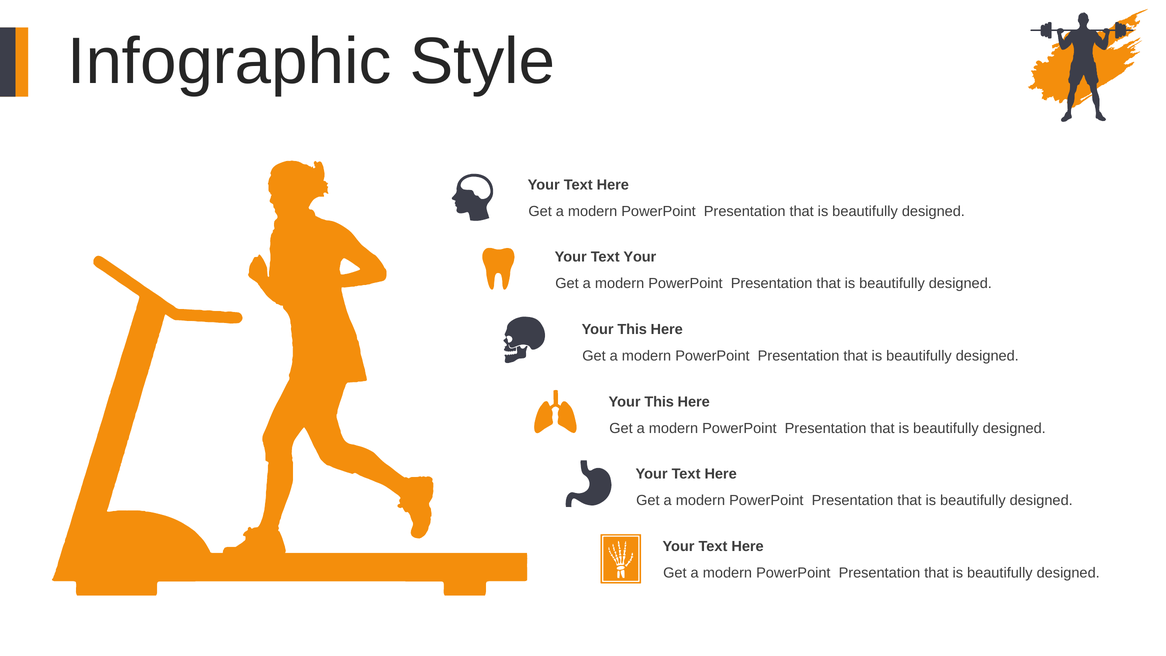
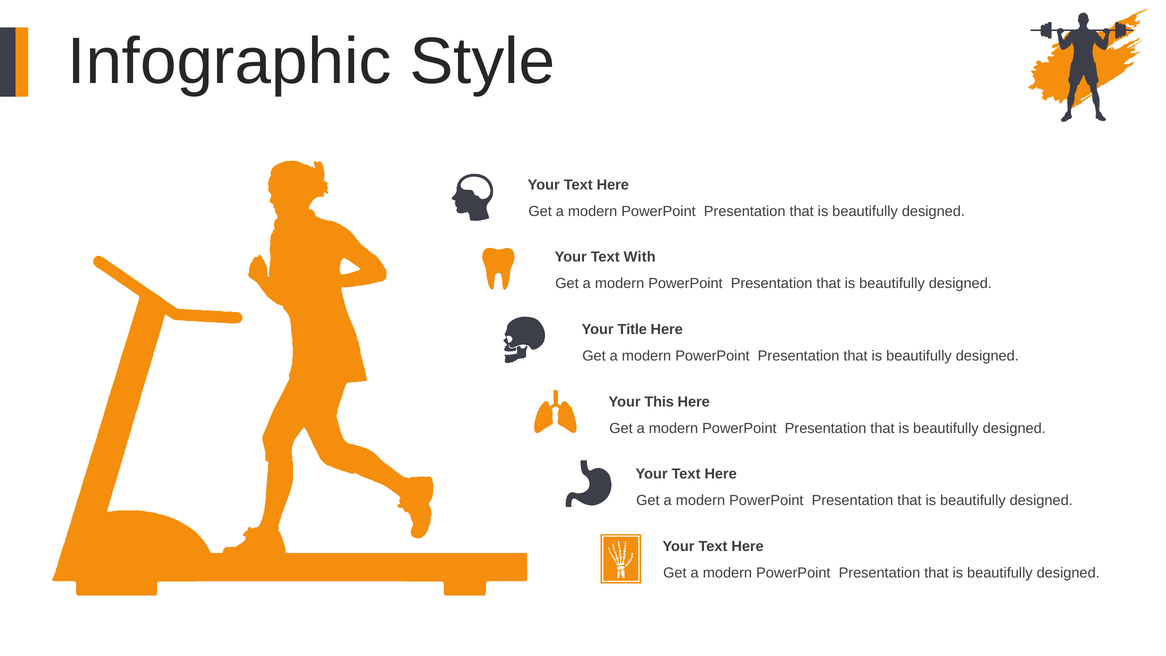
Text Your: Your -> With
This at (632, 329): This -> Title
